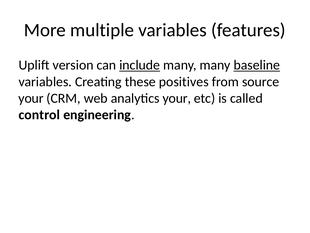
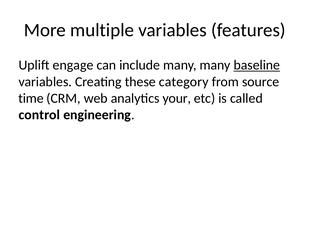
version: version -> engage
include underline: present -> none
positives: positives -> category
your at (31, 98): your -> time
